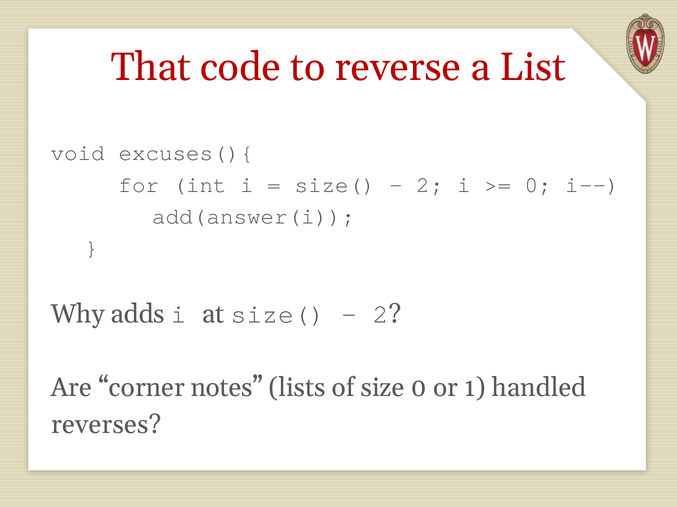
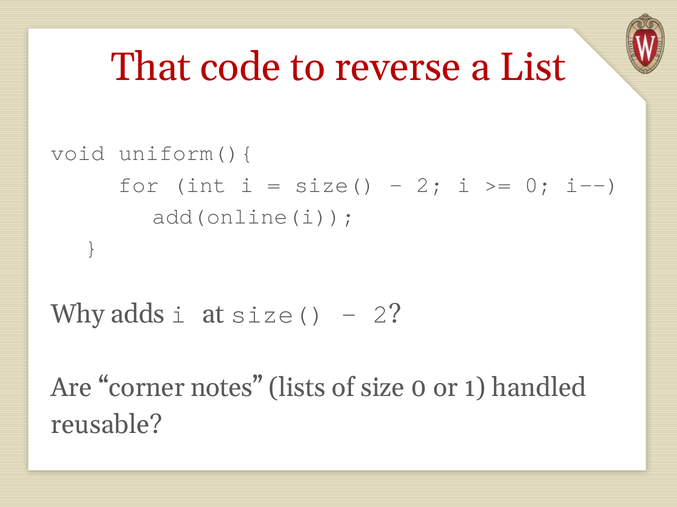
excuses(){: excuses(){ -> uniform(){
add(answer(i: add(answer(i -> add(online(i
reverses: reverses -> reusable
